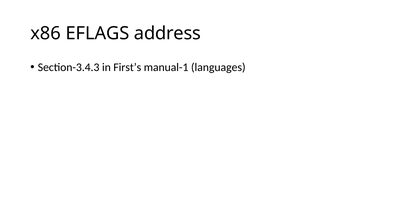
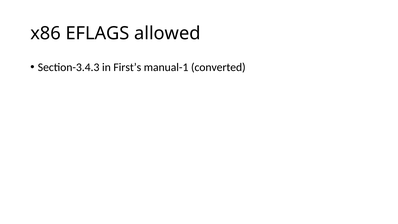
address: address -> allowed
languages: languages -> converted
